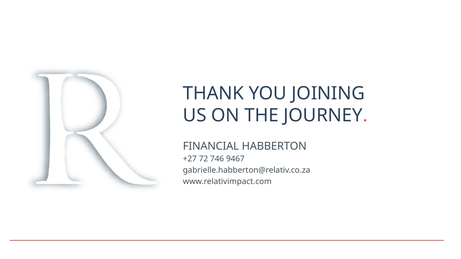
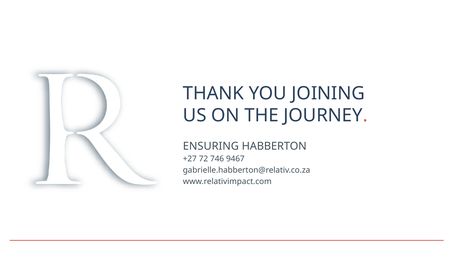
FINANCIAL: FINANCIAL -> ENSURING
